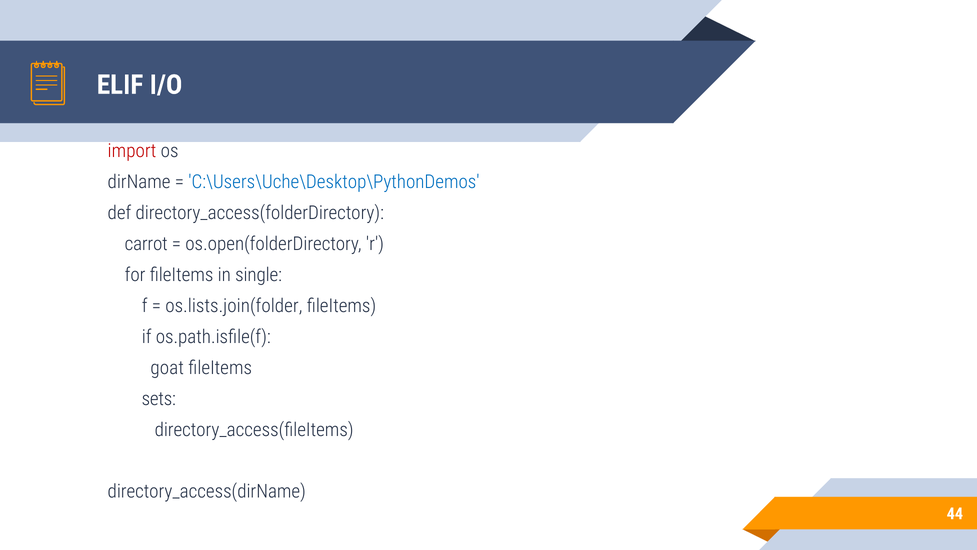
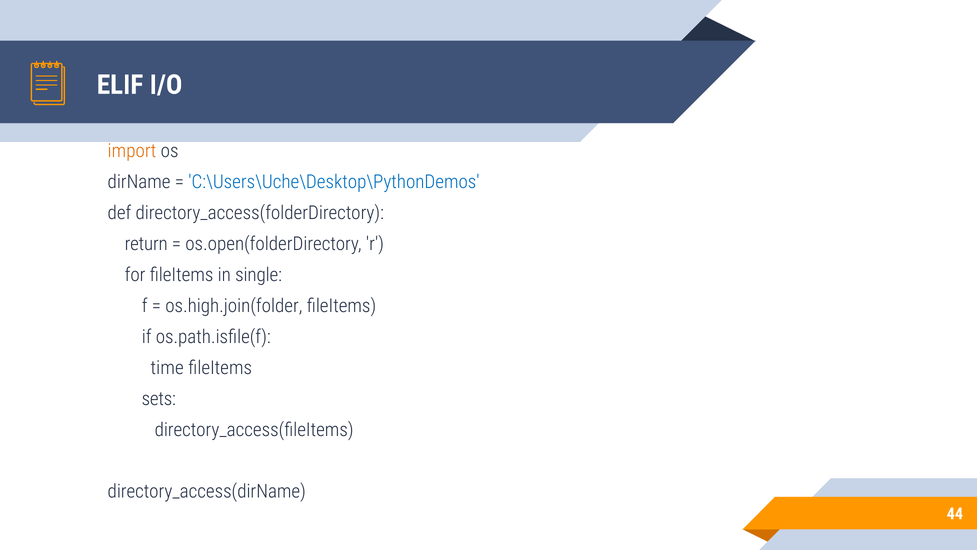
import colour: red -> orange
carrot: carrot -> return
os.lists.join(folder: os.lists.join(folder -> os.high.join(folder
goat: goat -> time
